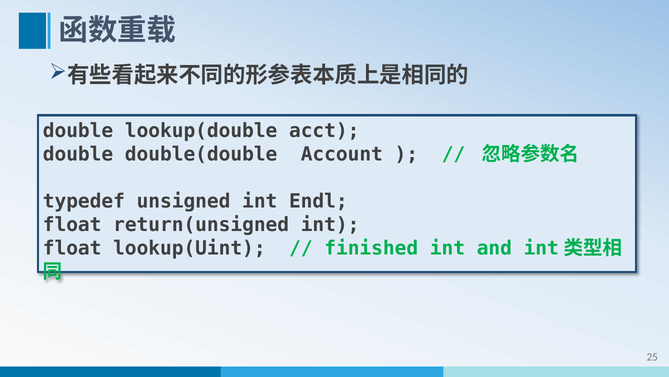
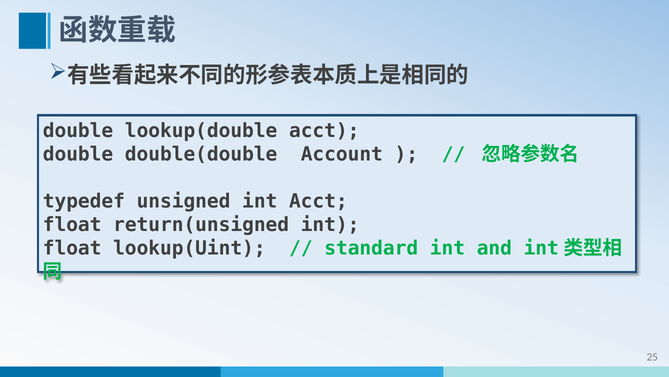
int Endl: Endl -> Acct
finished: finished -> standard
